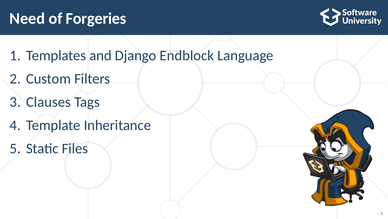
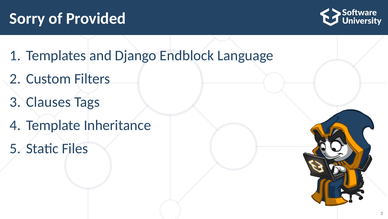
Need: Need -> Sorry
Forgeries: Forgeries -> Provided
